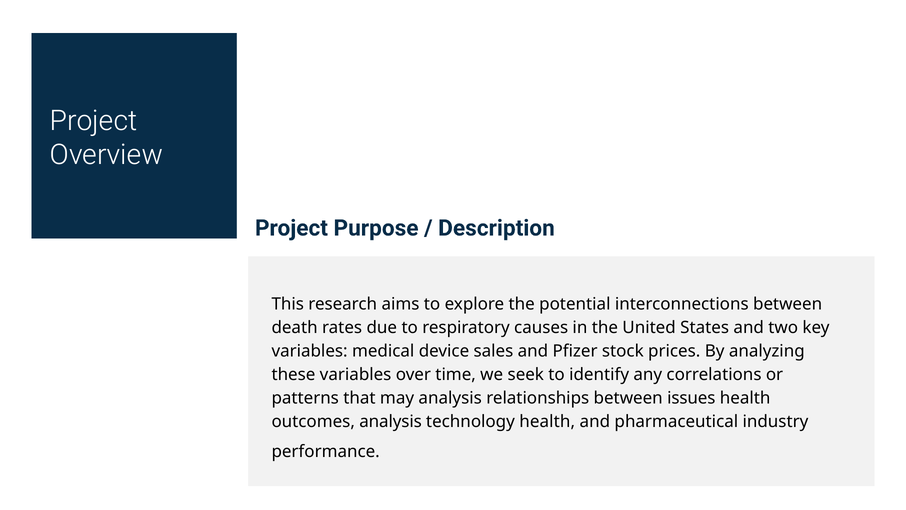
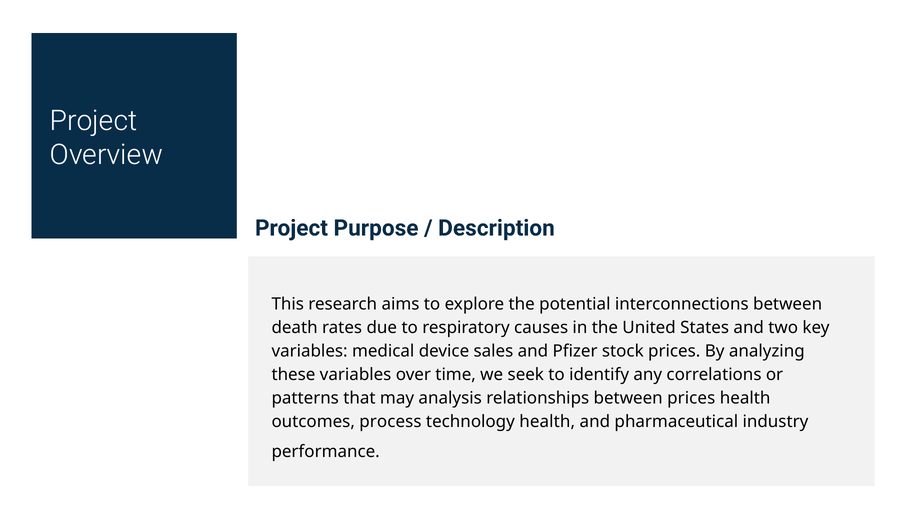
between issues: issues -> prices
outcomes analysis: analysis -> process
